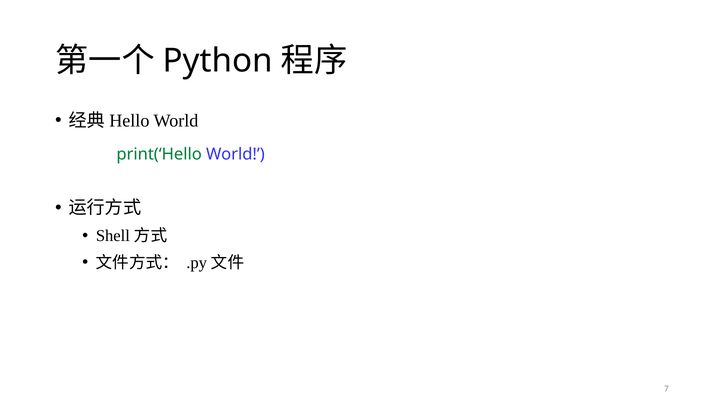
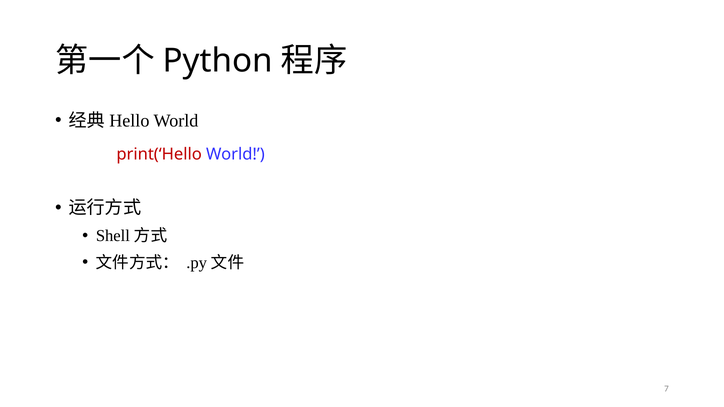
print(‘Hello colour: green -> red
